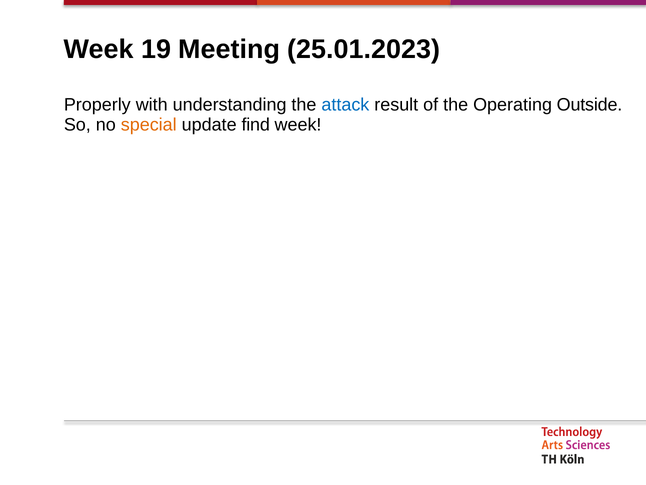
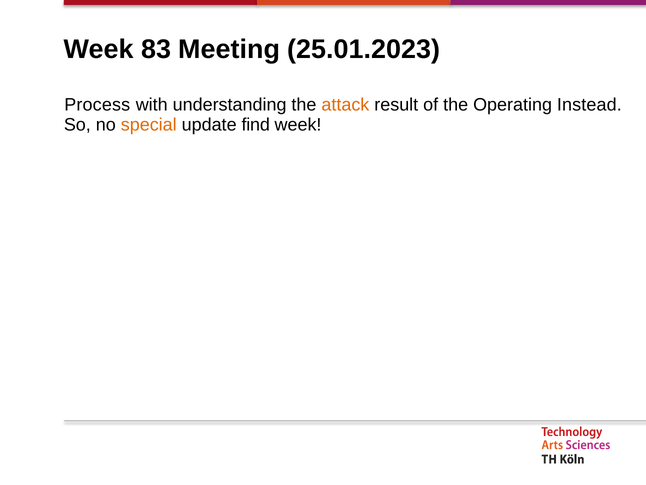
19: 19 -> 83
Properly: Properly -> Process
attack colour: blue -> orange
Outside: Outside -> Instead
